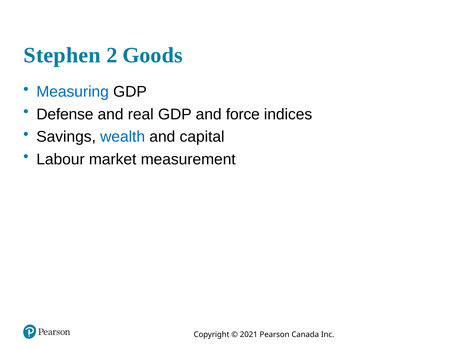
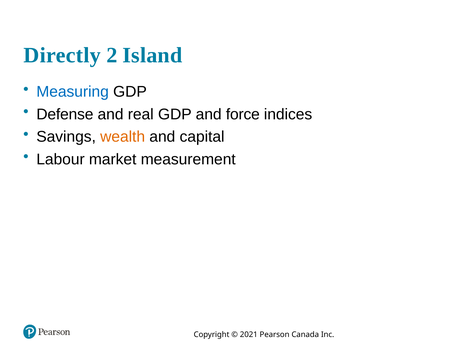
Stephen: Stephen -> Directly
Goods: Goods -> Island
wealth colour: blue -> orange
